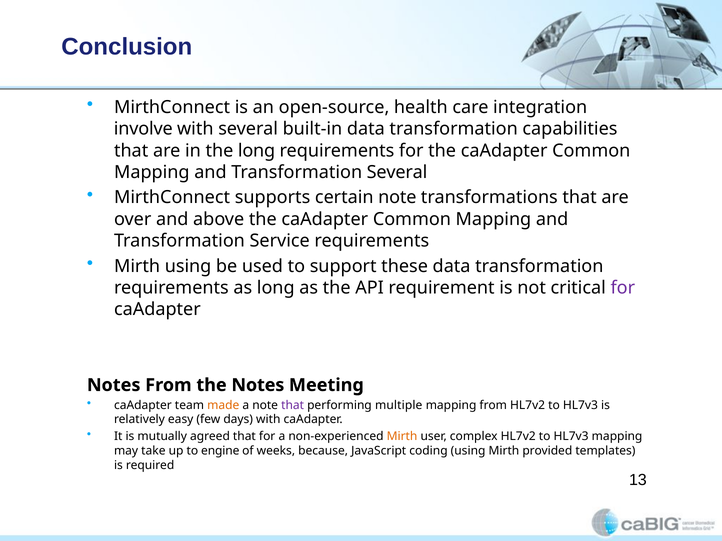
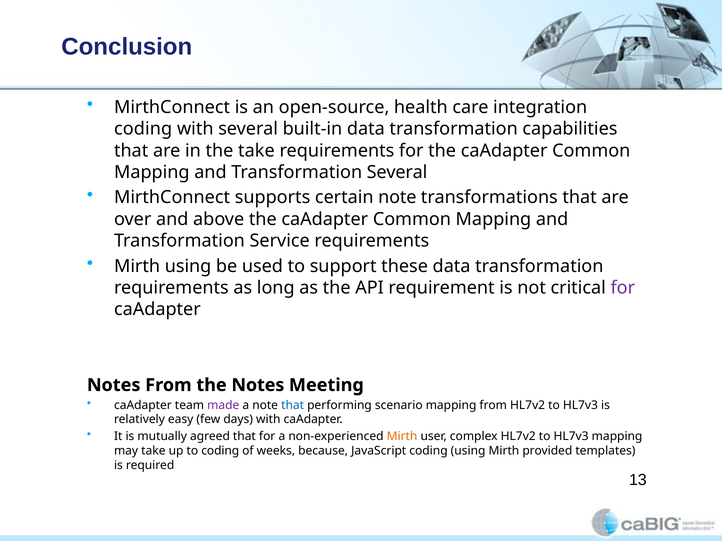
involve at (143, 129): involve -> coding
the long: long -> take
made colour: orange -> purple
that at (293, 405) colour: purple -> blue
multiple: multiple -> scenario
to engine: engine -> coding
